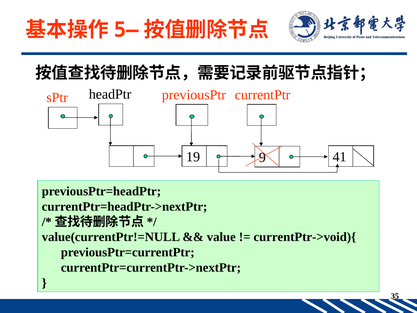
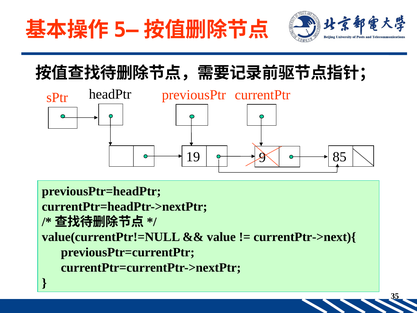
41: 41 -> 85
currentPtr->void){: currentPtr->void){ -> currentPtr->next){
